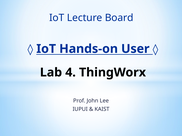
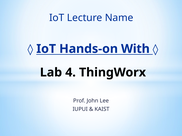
Board: Board -> Name
User: User -> With
